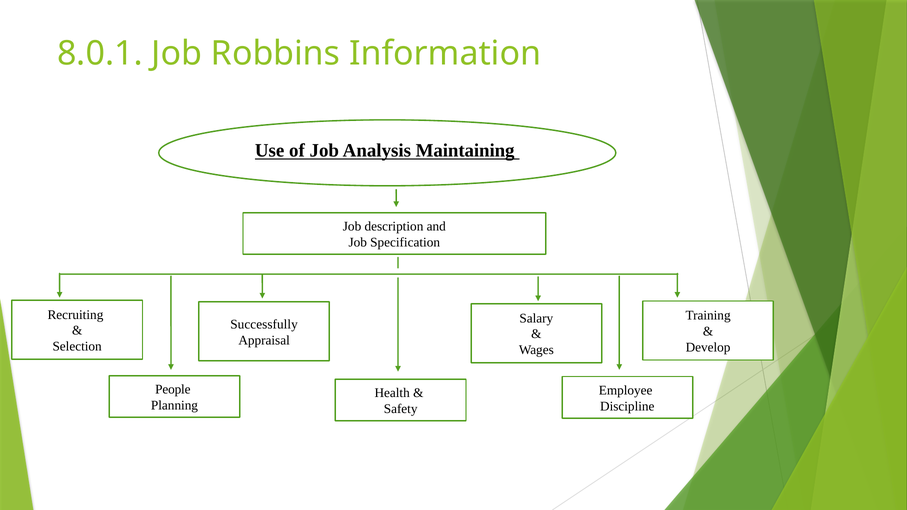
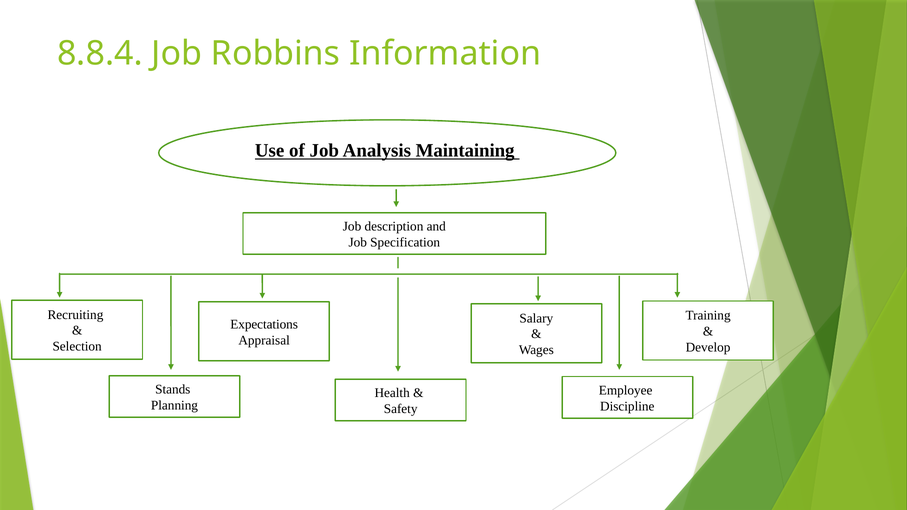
8.0.1: 8.0.1 -> 8.8.4
Successfully: Successfully -> Expectations
People: People -> Stands
